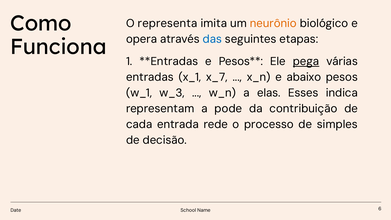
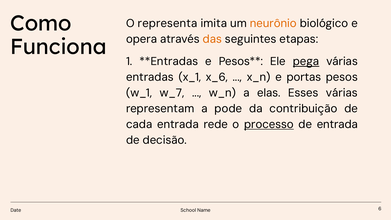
das colour: blue -> orange
x_7: x_7 -> x_6
abaixo: abaixo -> portas
w_3: w_3 -> w_7
Esses indica: indica -> várias
processo underline: none -> present
de simples: simples -> entrada
